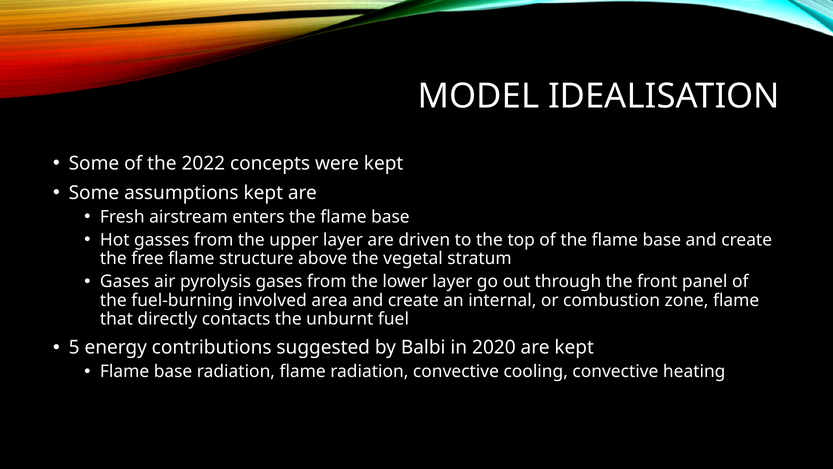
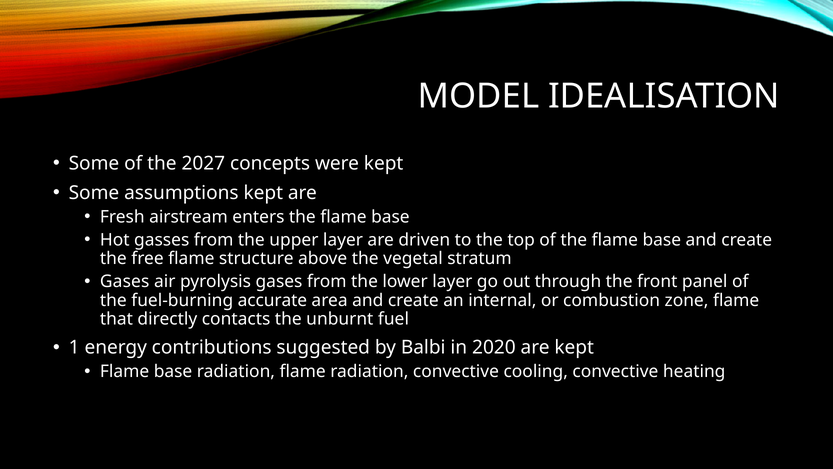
2022: 2022 -> 2027
involved: involved -> accurate
5: 5 -> 1
